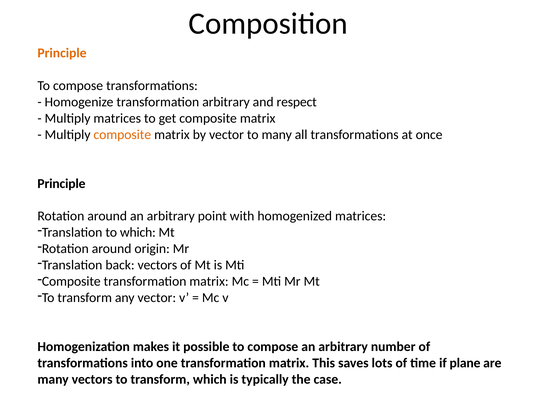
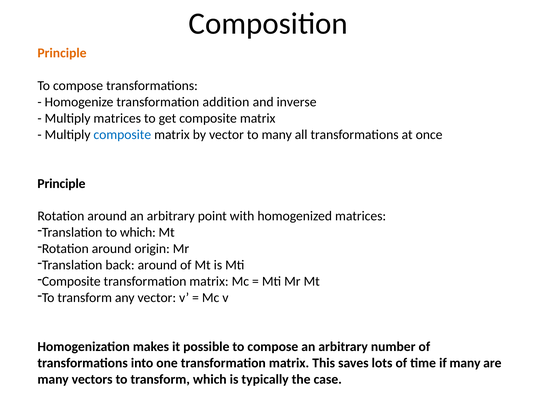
transformation arbitrary: arbitrary -> addition
respect: respect -> inverse
composite at (122, 135) colour: orange -> blue
back vectors: vectors -> around
if plane: plane -> many
